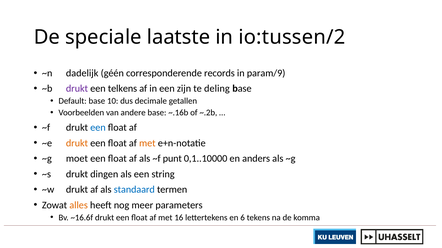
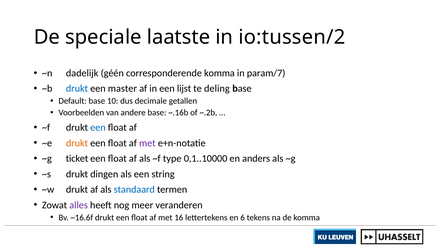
corresponderende records: records -> komma
param/9: param/9 -> param/7
drukt at (77, 89) colour: purple -> blue
telkens: telkens -> master
zijn: zijn -> lijst
met at (147, 143) colour: orange -> purple
moet: moet -> ticket
punt: punt -> type
alles colour: orange -> purple
parameters: parameters -> veranderen
